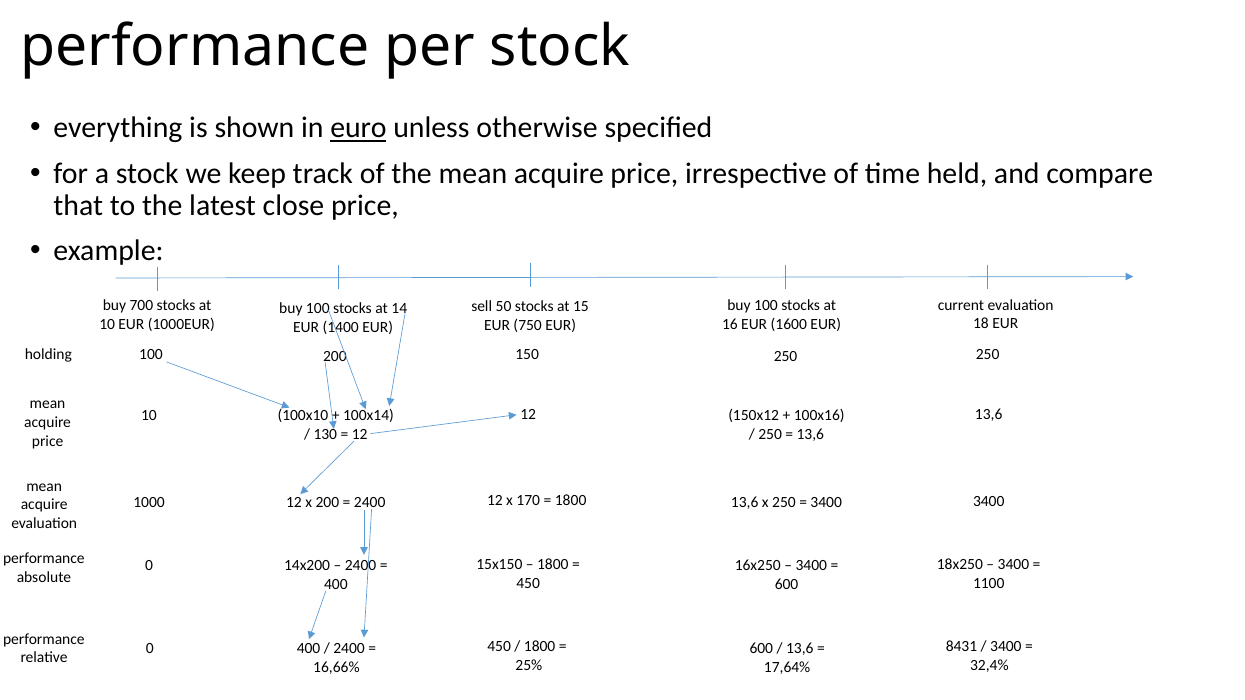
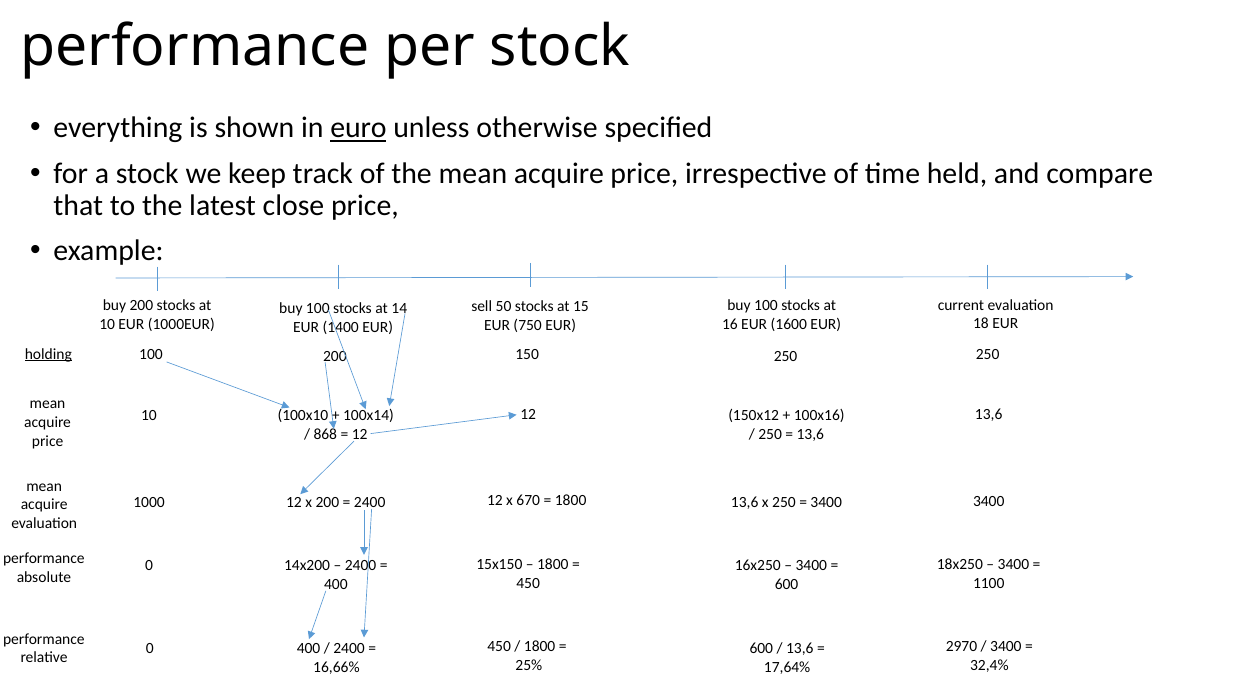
buy 700: 700 -> 200
holding underline: none -> present
130: 130 -> 868
170: 170 -> 670
8431: 8431 -> 2970
